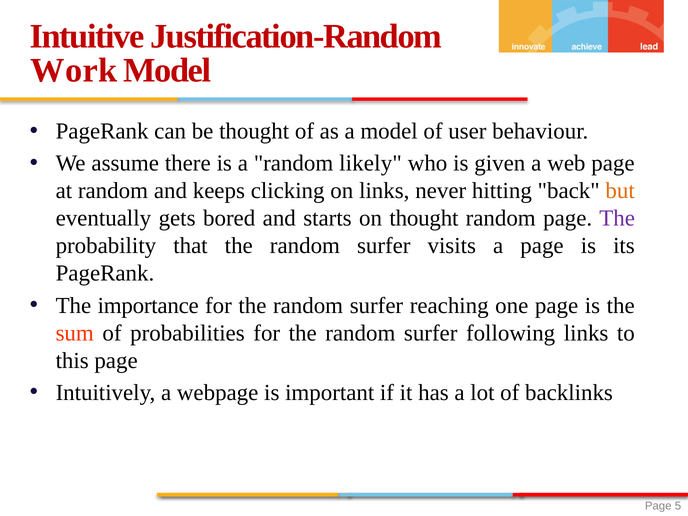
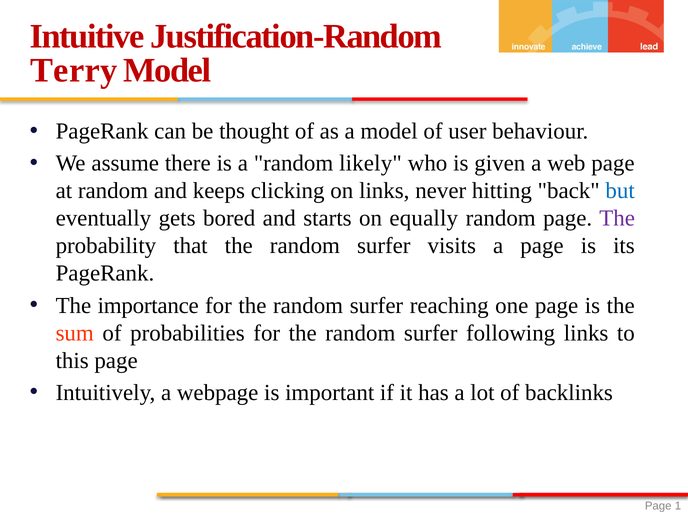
Work: Work -> Terry
but colour: orange -> blue
on thought: thought -> equally
5: 5 -> 1
